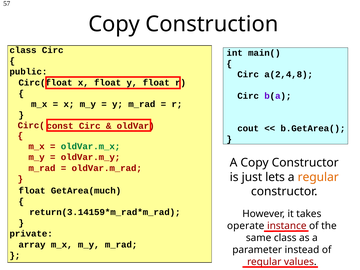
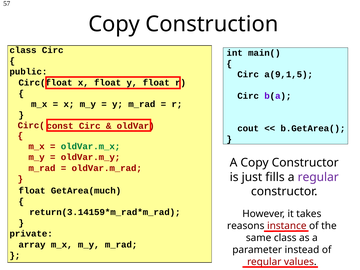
a(2,4,8: a(2,4,8 -> a(9,1,5
lets: lets -> fills
regular at (318, 177) colour: orange -> purple
operate: operate -> reasons
